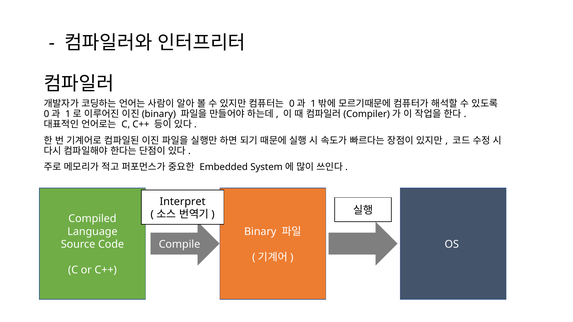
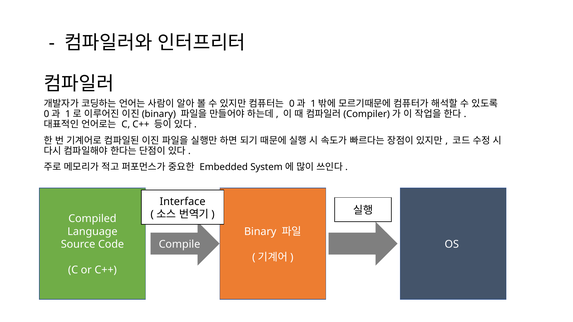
Interpret: Interpret -> Interface
